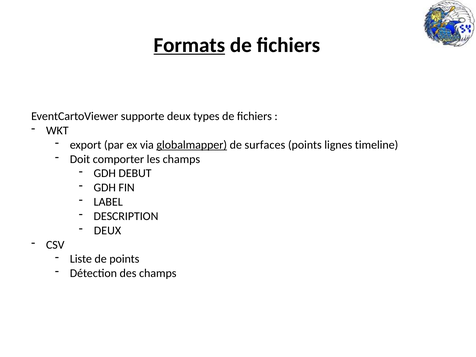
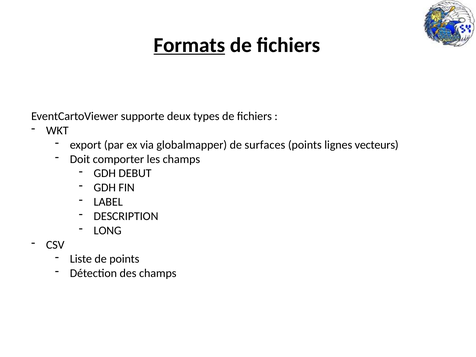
globalmapper underline: present -> none
timeline: timeline -> vecteurs
DEUX at (107, 231): DEUX -> LONG
